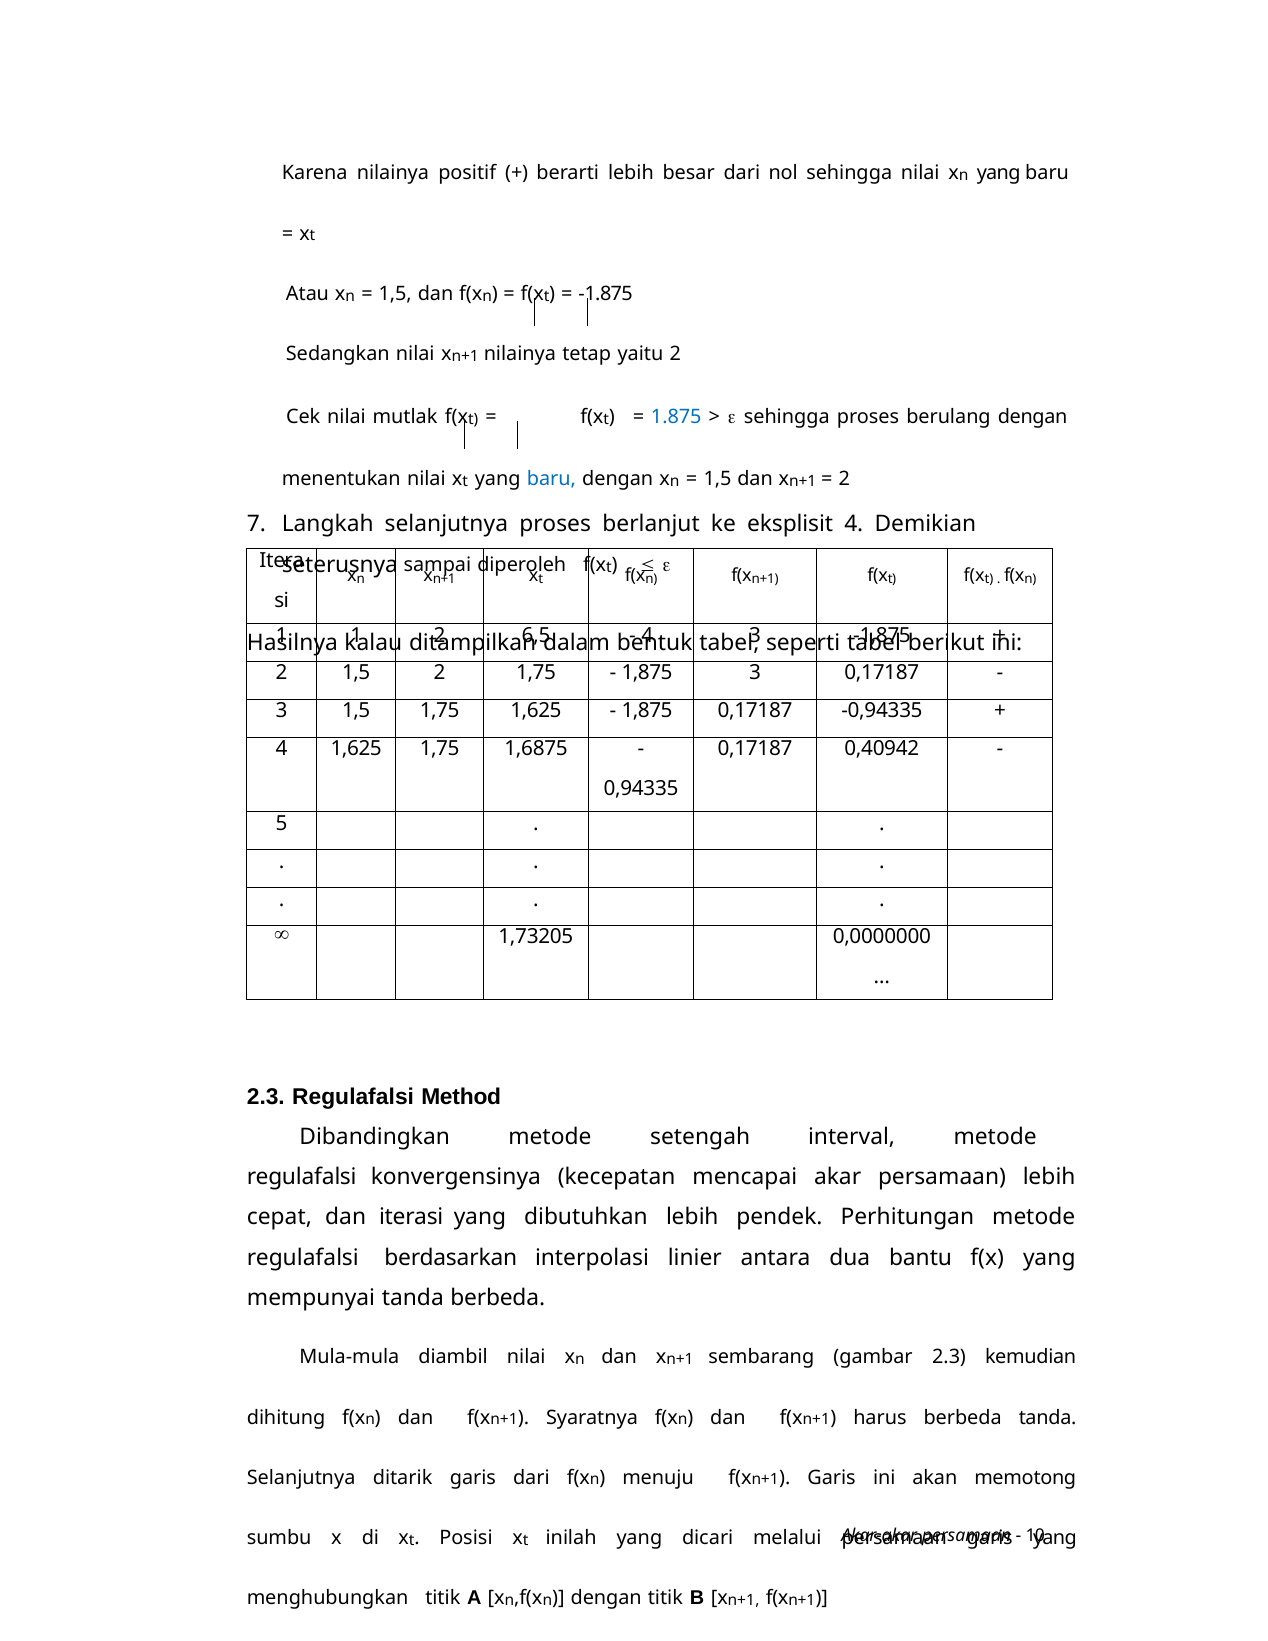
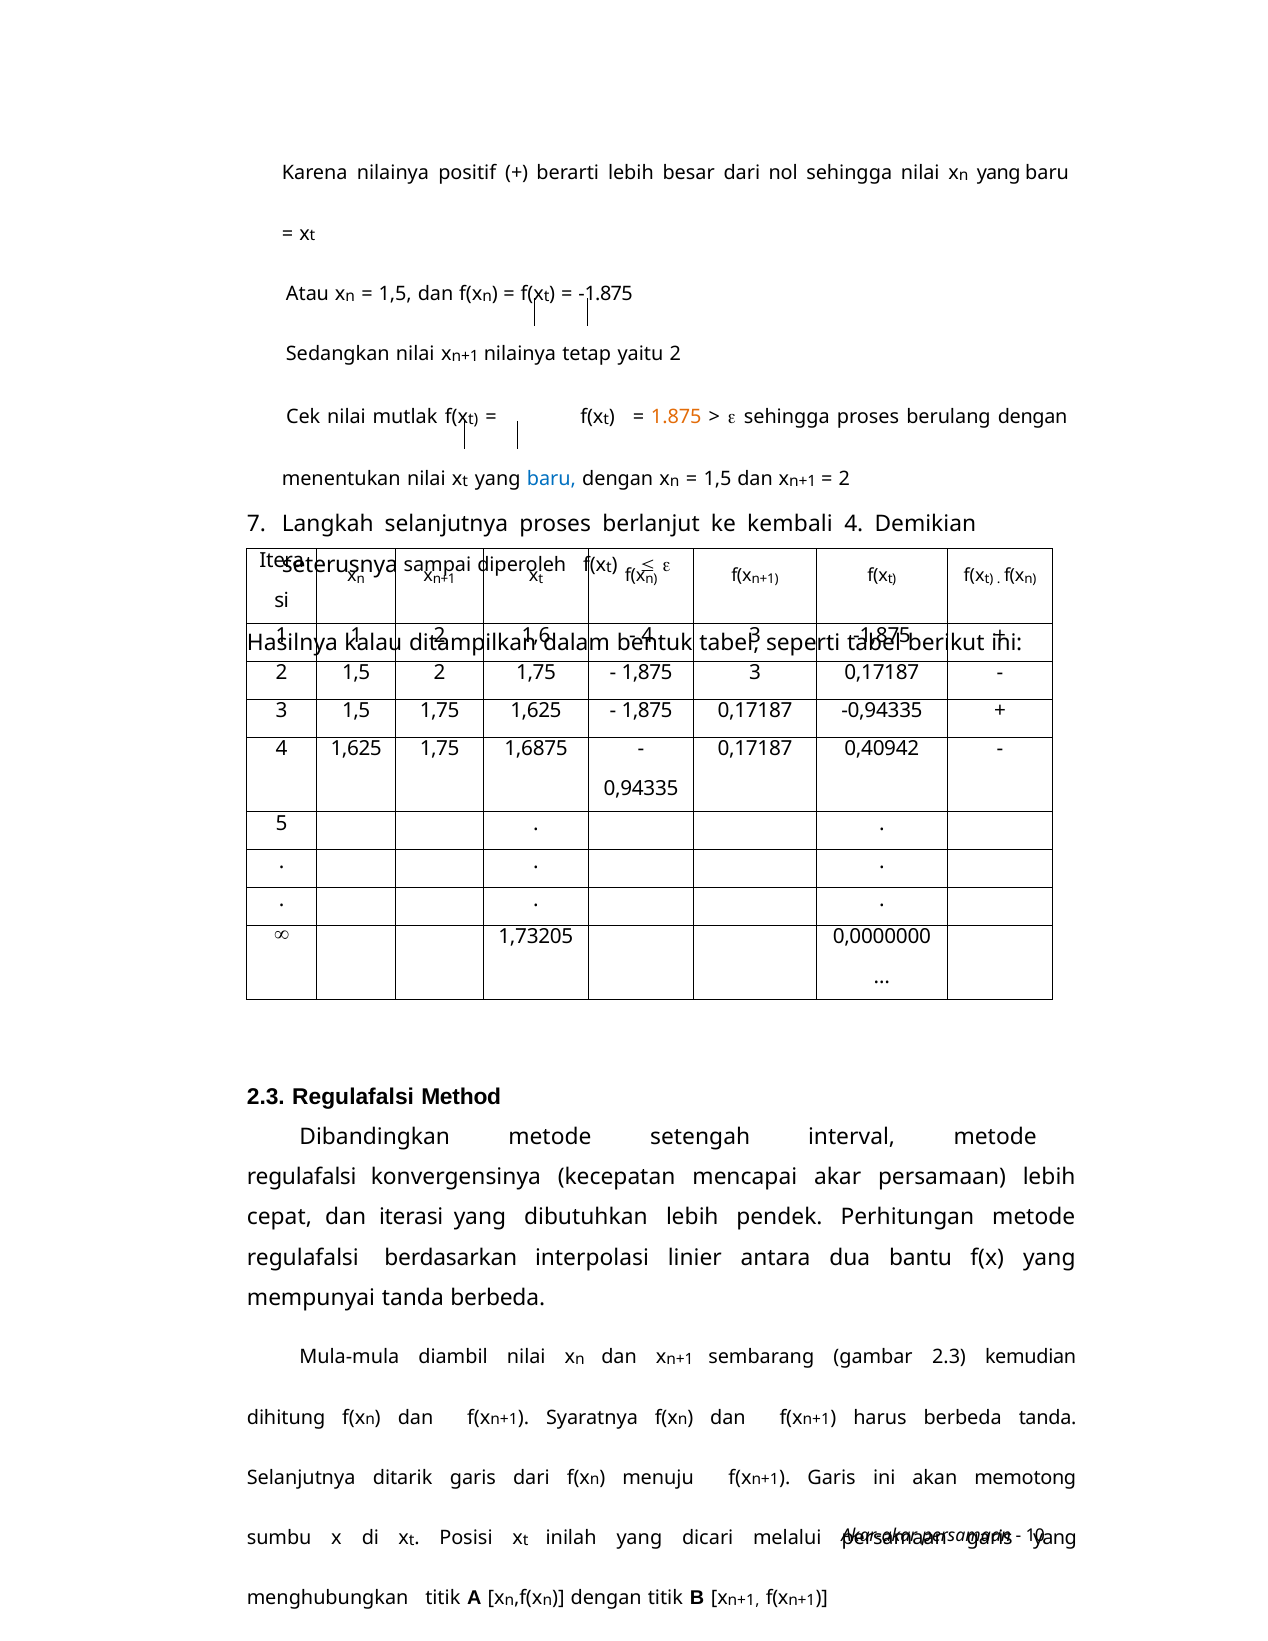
1.875 colour: blue -> orange
eksplisit: eksplisit -> kembali
6,5: 6,5 -> 1,6
